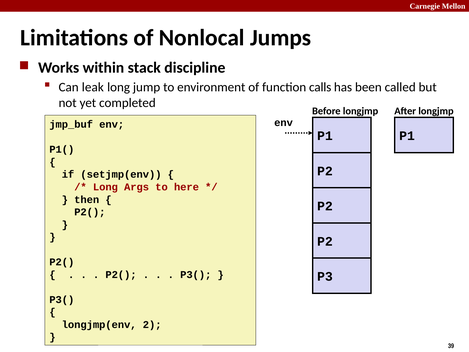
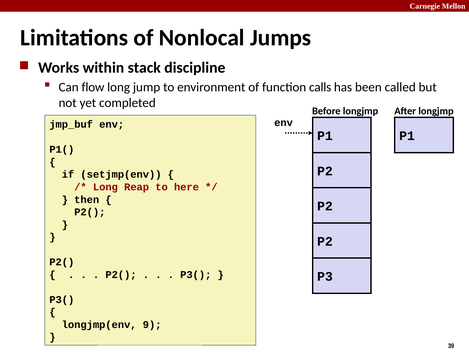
leak: leak -> flow
Args: Args -> Reap
2: 2 -> 9
